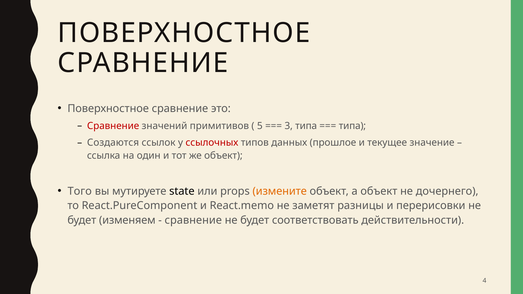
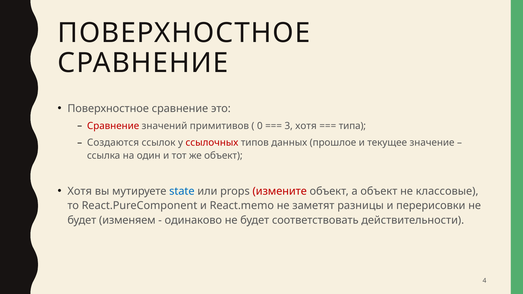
5: 5 -> 0
3 типа: типа -> хотя
Того at (80, 191): Того -> Хотя
state colour: black -> blue
измените colour: orange -> red
дочернего: дочернего -> классовые
сравнение at (193, 220): сравнение -> одинаково
